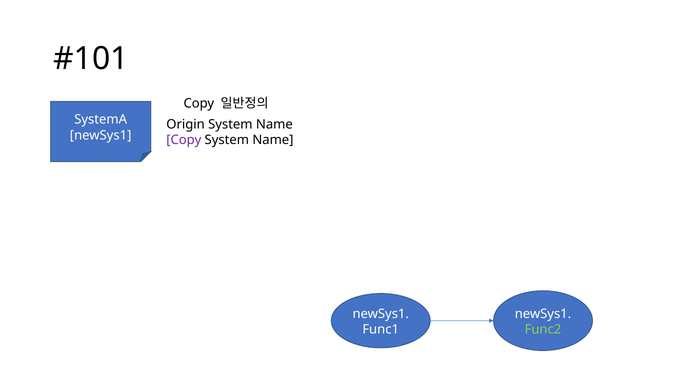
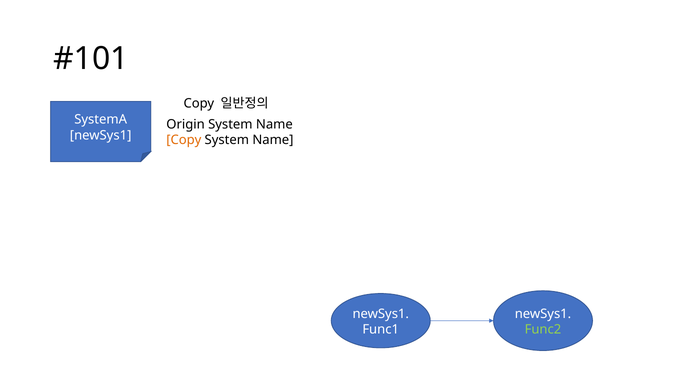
Copy at (184, 140) colour: purple -> orange
